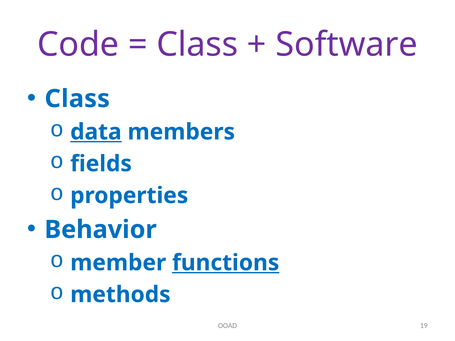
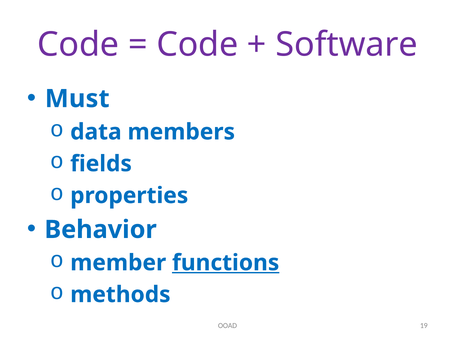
Class at (197, 44): Class -> Code
Class at (77, 99): Class -> Must
data underline: present -> none
